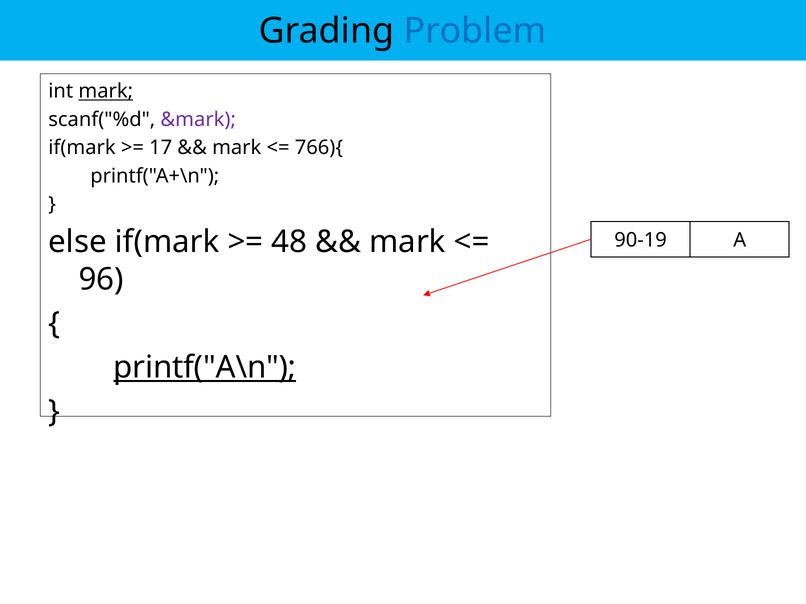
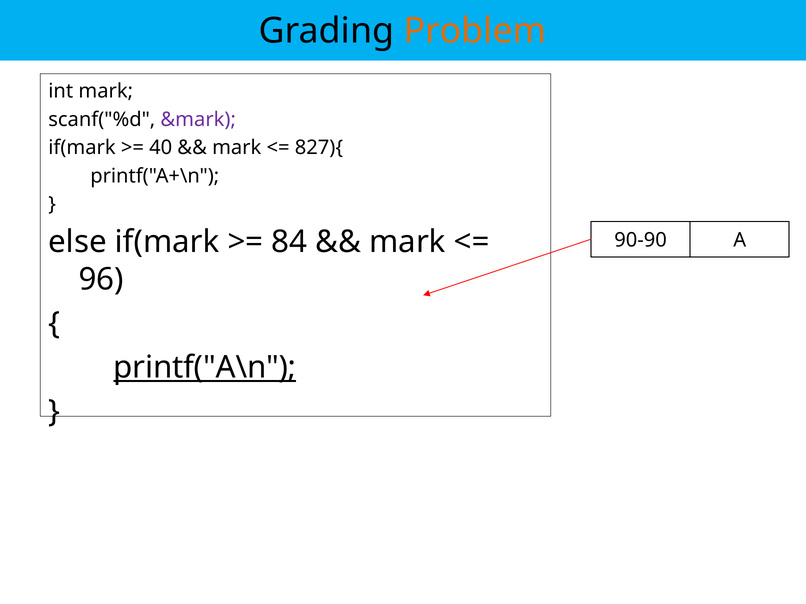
Problem colour: blue -> orange
mark at (106, 91) underline: present -> none
17: 17 -> 40
766){: 766){ -> 827){
48: 48 -> 84
90-19: 90-19 -> 90-90
